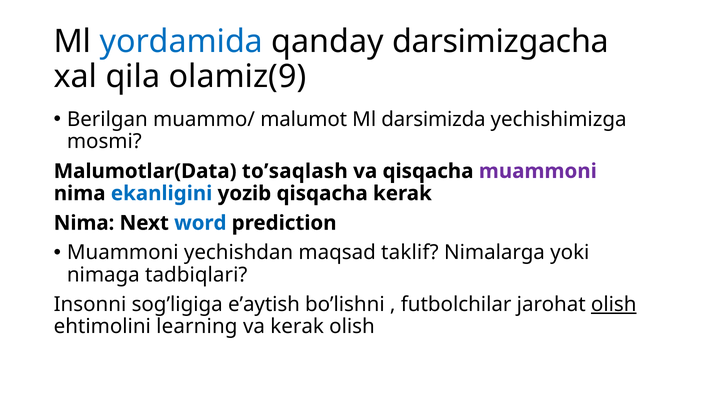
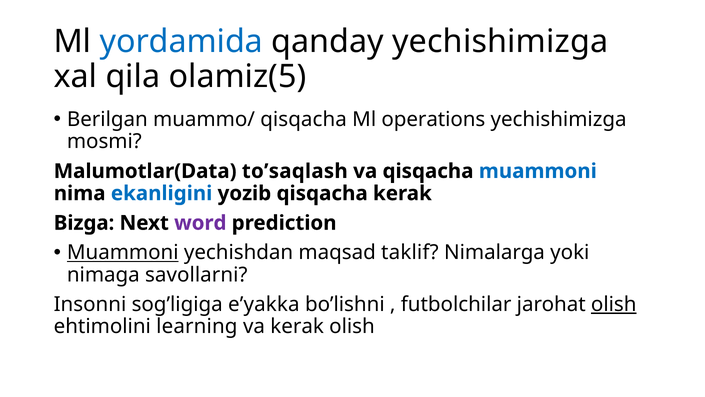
qanday darsimizgacha: darsimizgacha -> yechishimizga
olamiz(9: olamiz(9 -> olamiz(5
muammo/ malumot: malumot -> qisqacha
darsimizda: darsimizda -> operations
muammoni at (538, 171) colour: purple -> blue
Nima at (84, 223): Nima -> Bizga
word colour: blue -> purple
Muammoni at (123, 252) underline: none -> present
tadbiqlari: tadbiqlari -> savollarni
e’aytish: e’aytish -> e’yakka
